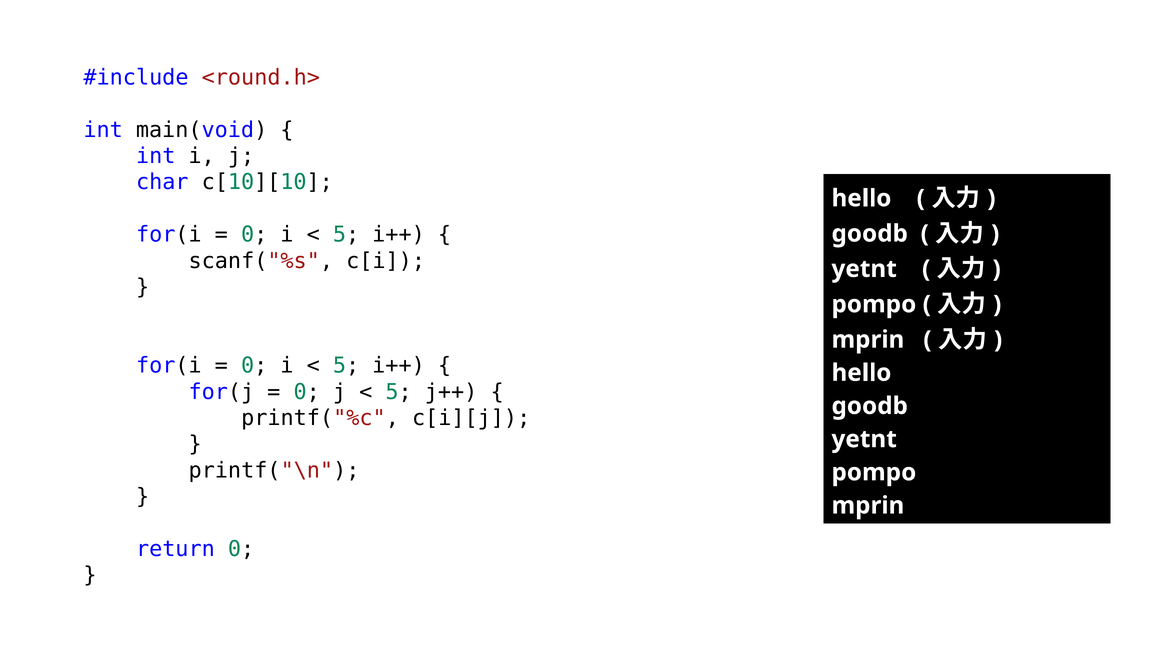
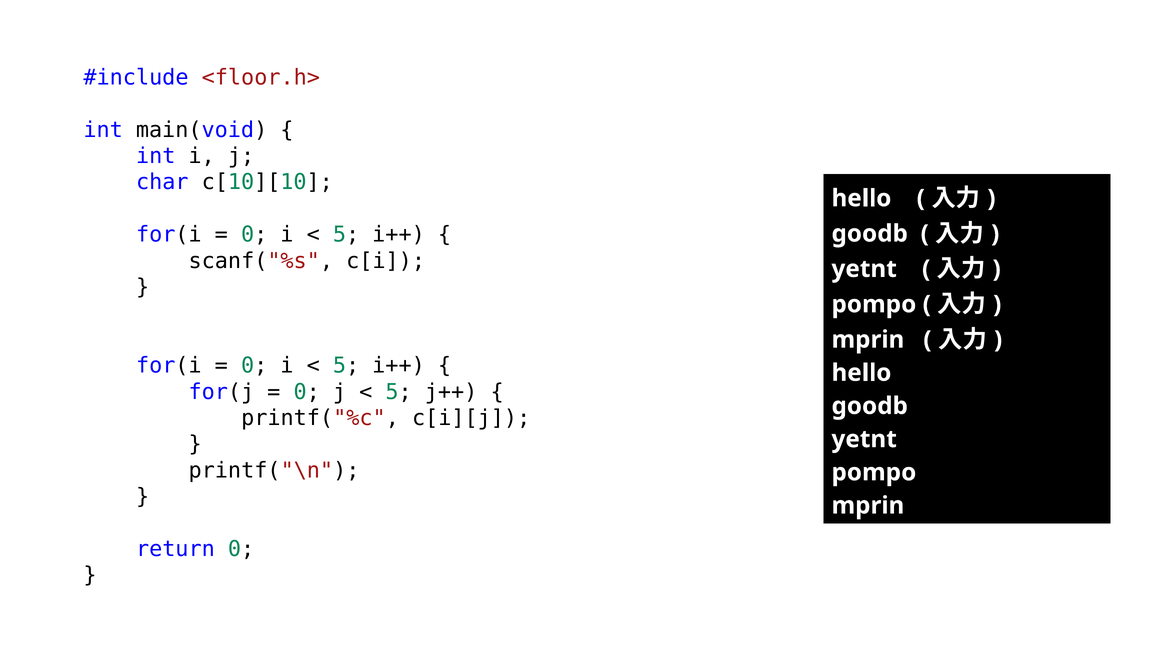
<round.h>: <round.h> -> <floor.h>
